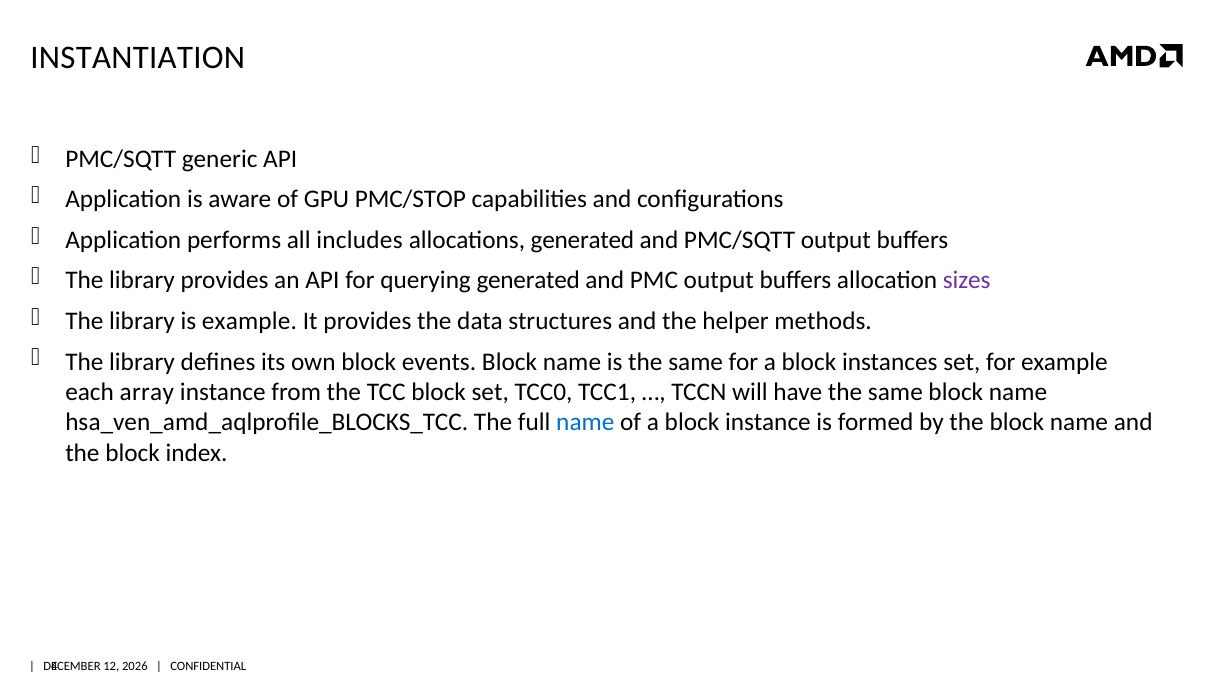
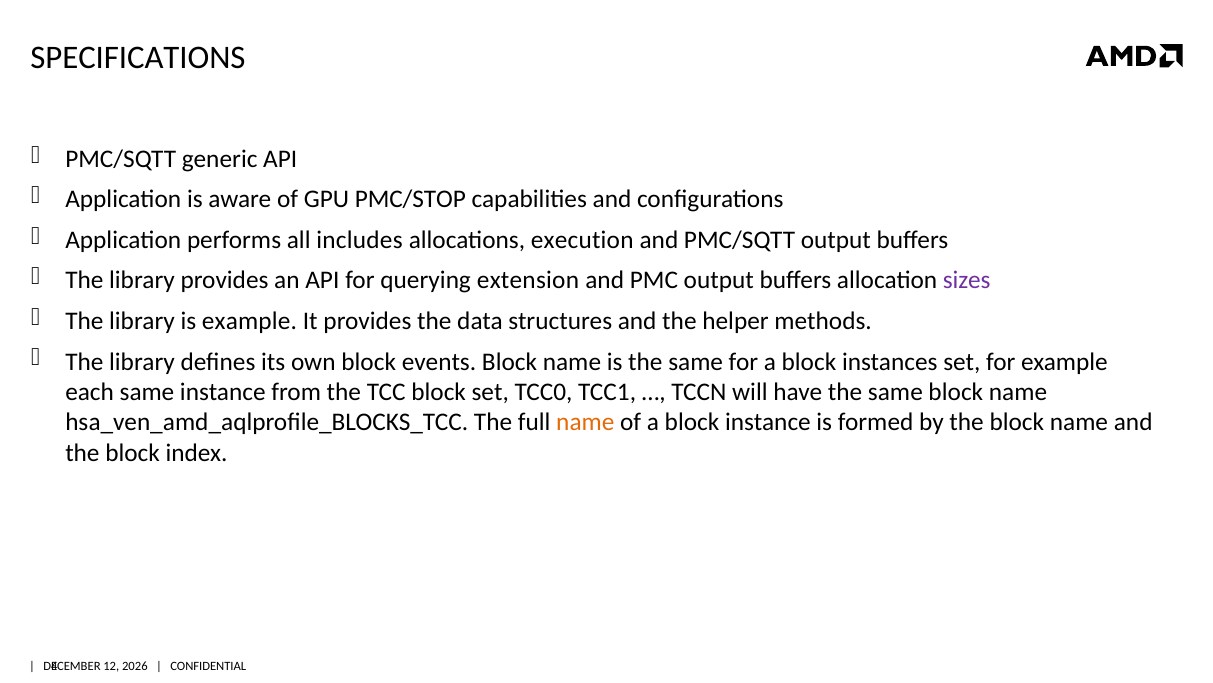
INSTANTIATION: INSTANTIATION -> SPECIFICATIONS
allocations generated: generated -> execution
querying generated: generated -> extension
each array: array -> same
name at (585, 422) colour: blue -> orange
